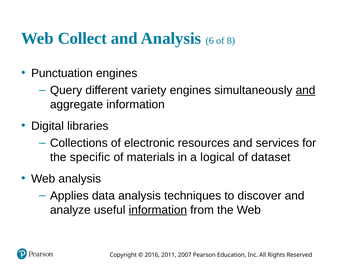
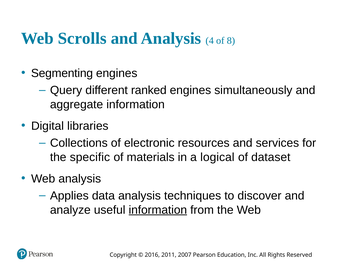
Collect: Collect -> Scrolls
6: 6 -> 4
Punctuation: Punctuation -> Segmenting
variety: variety -> ranked
and at (306, 91) underline: present -> none
